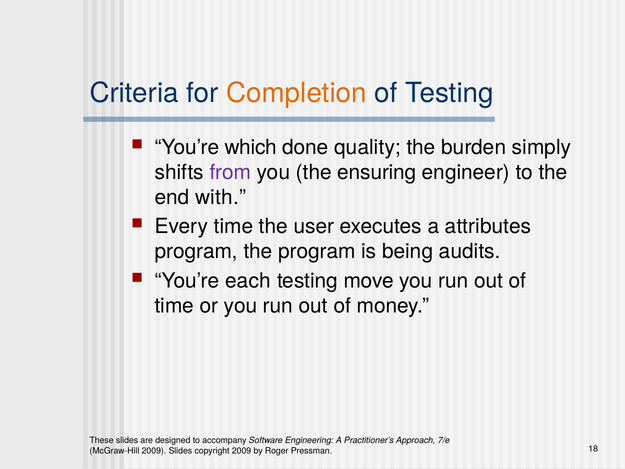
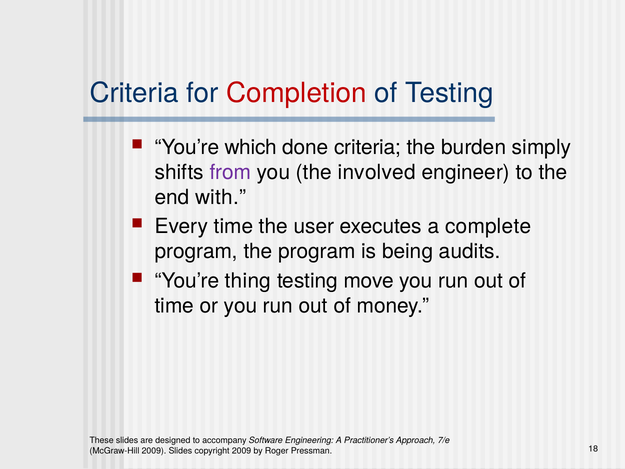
Completion colour: orange -> red
done quality: quality -> criteria
ensuring: ensuring -> involved
attributes: attributes -> complete
each: each -> thing
